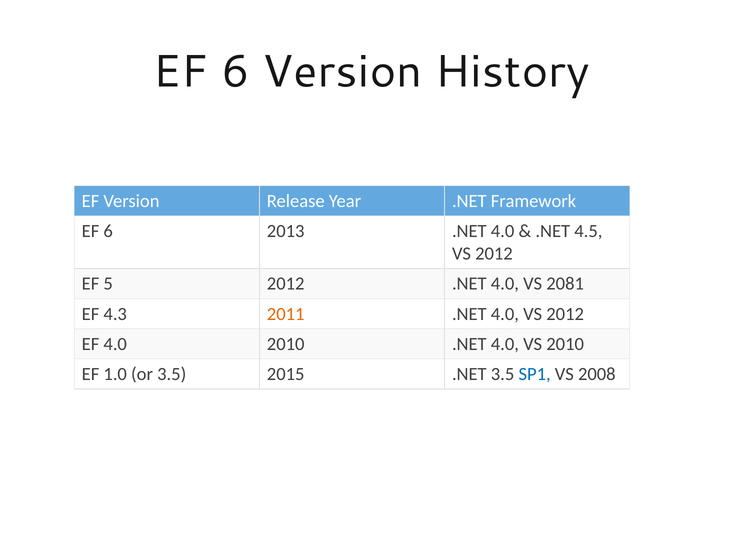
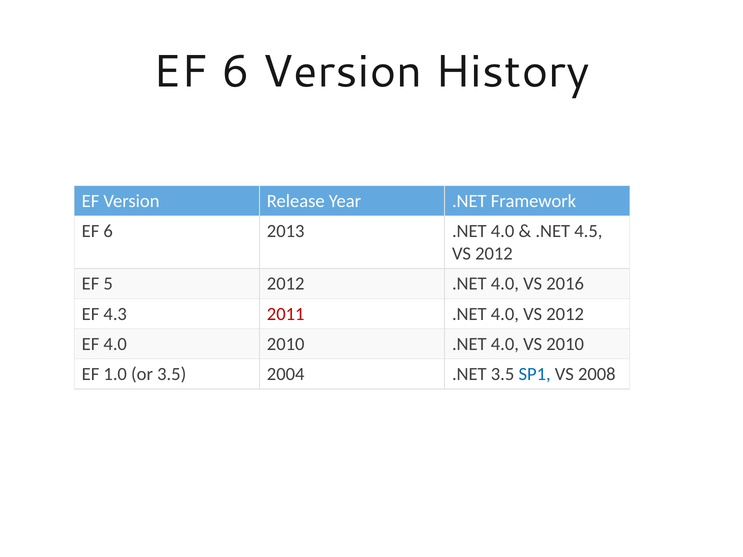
2081: 2081 -> 2016
2011 colour: orange -> red
2015: 2015 -> 2004
